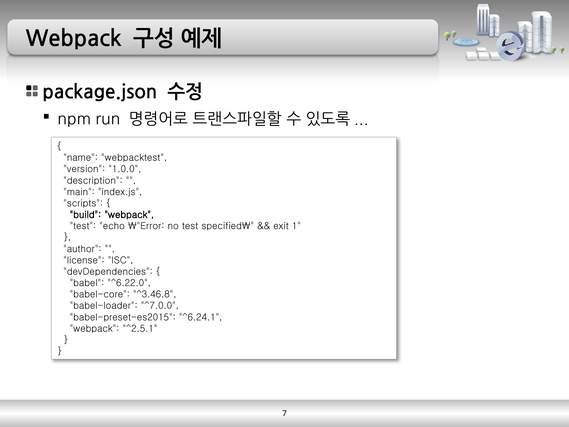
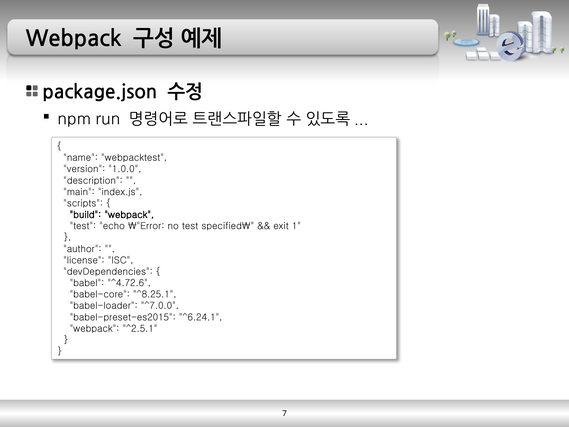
^6.22.0: ^6.22.0 -> ^4.72.6
^3.46.8: ^3.46.8 -> ^8.25.1
